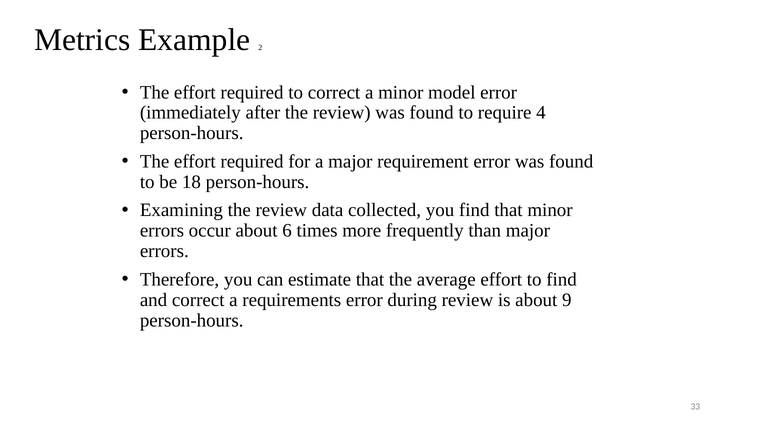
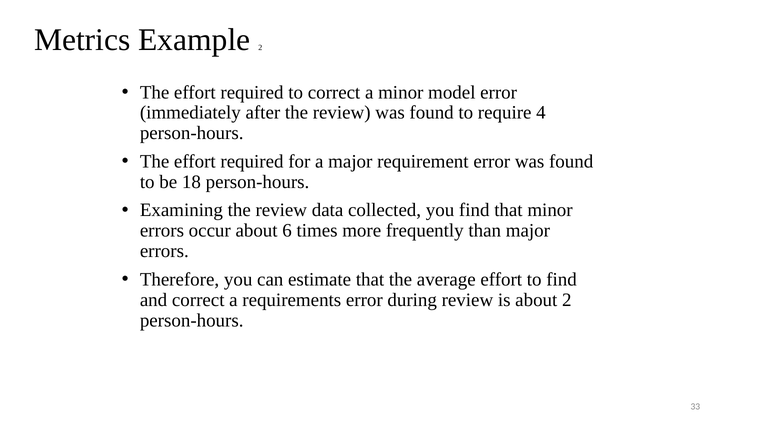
about 9: 9 -> 2
